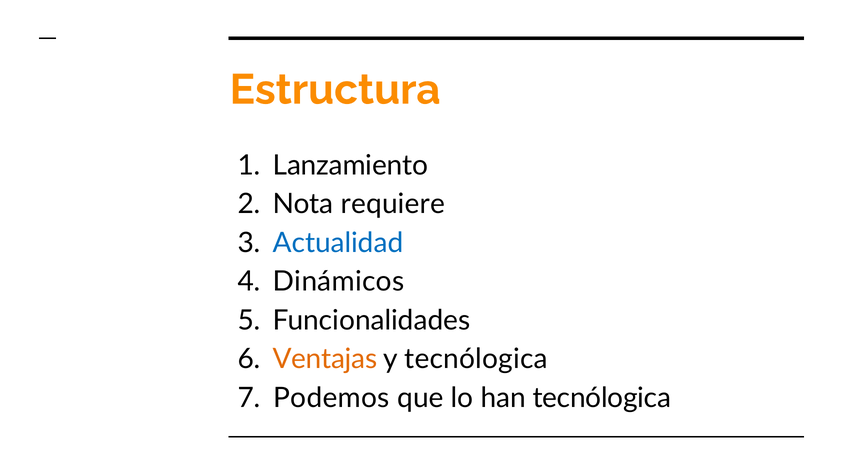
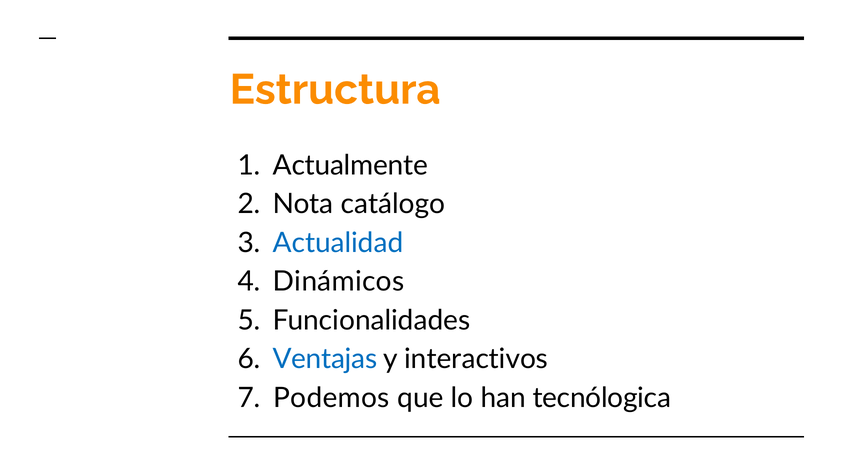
Lanzamiento: Lanzamiento -> Actualmente
requiere: requiere -> catálogo
Ventajas colour: orange -> blue
y tecnólogica: tecnólogica -> interactivos
